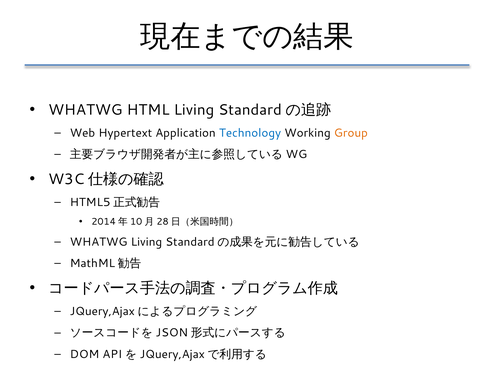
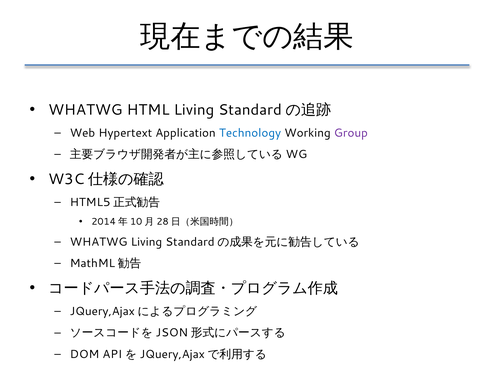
Group colour: orange -> purple
